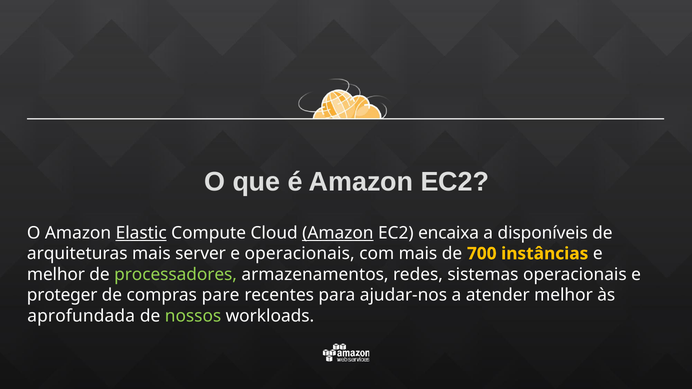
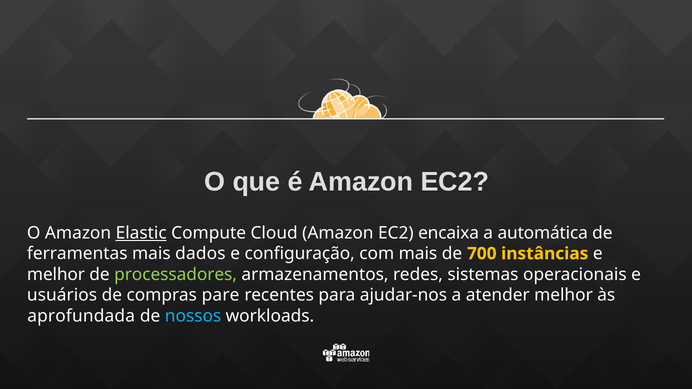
Amazon at (338, 233) underline: present -> none
disponíveis: disponíveis -> automática
arquiteturas: arquiteturas -> ferramentas
server: server -> dados
e operacionais: operacionais -> configuração
proteger: proteger -> usuários
nossos colour: light green -> light blue
